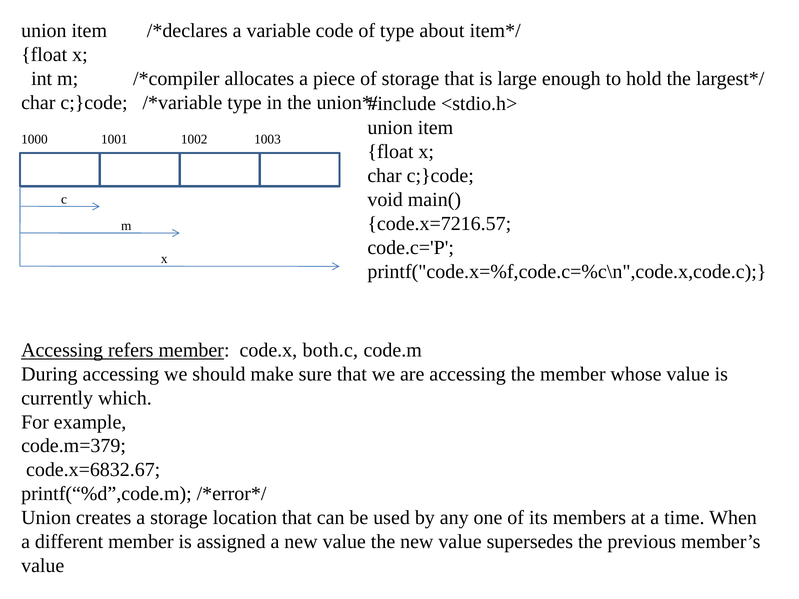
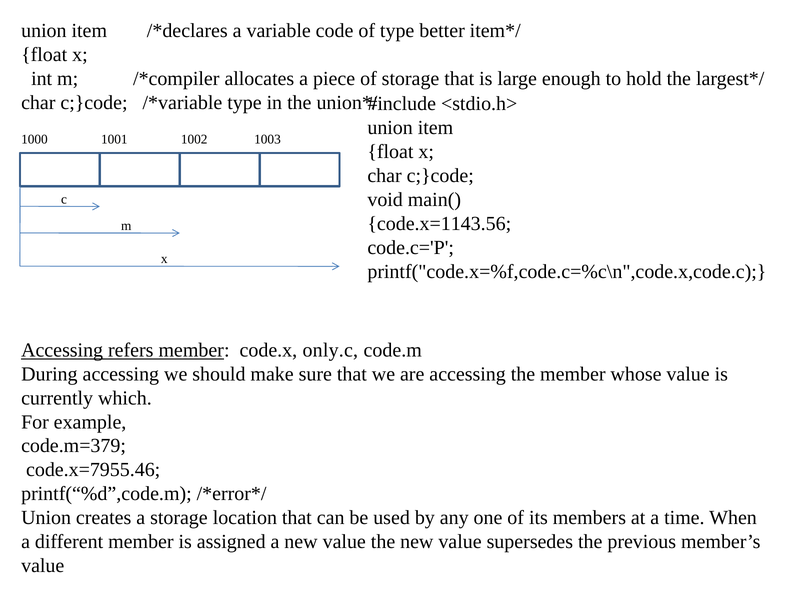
about: about -> better
code.x=7216.57: code.x=7216.57 -> code.x=1143.56
both.c: both.c -> only.c
code.x=6832.67: code.x=6832.67 -> code.x=7955.46
